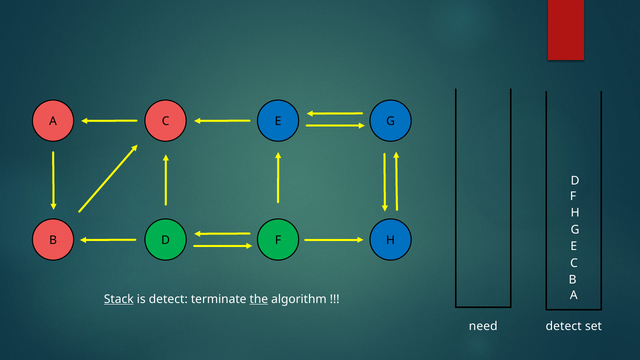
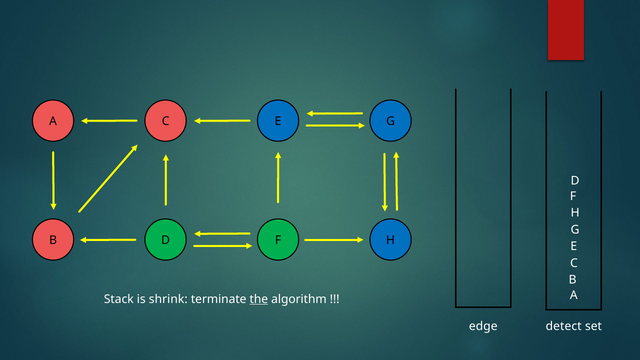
Stack underline: present -> none
is detect: detect -> shrink
need: need -> edge
